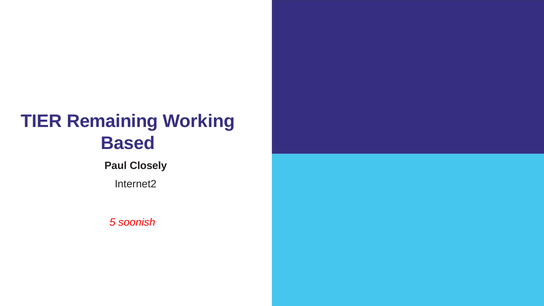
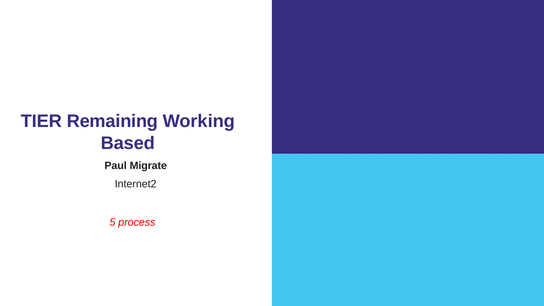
Closely: Closely -> Migrate
soonish: soonish -> process
